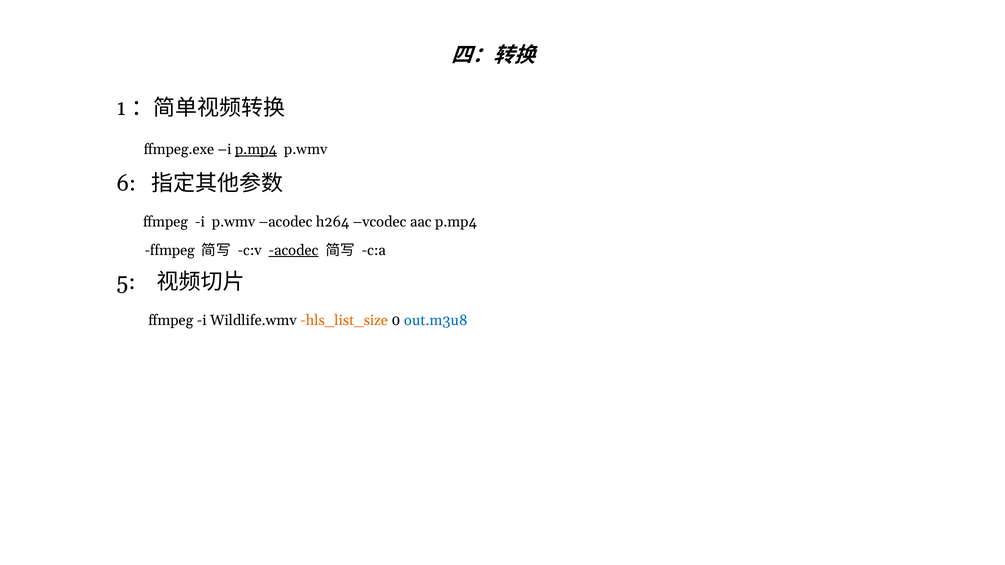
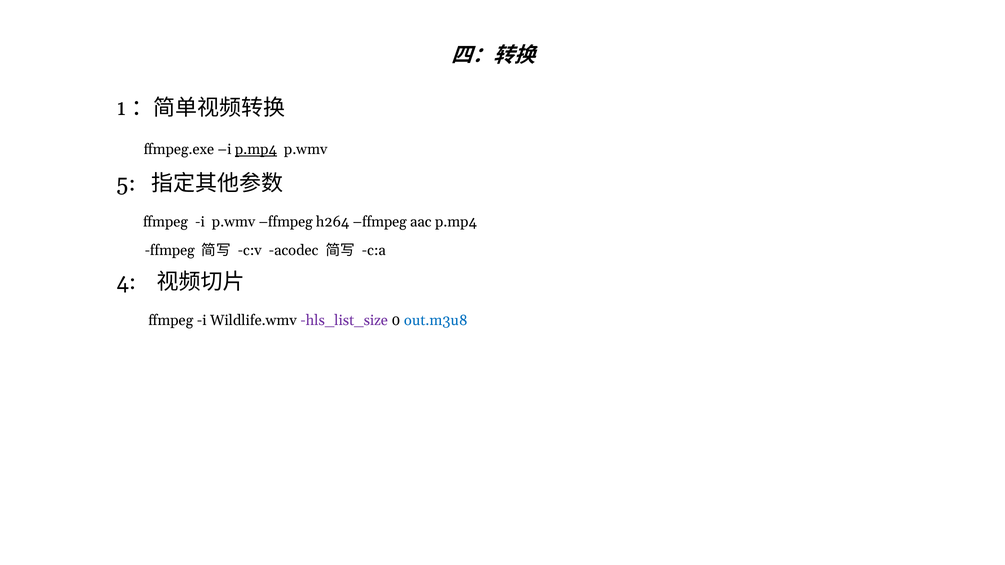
6: 6 -> 5
p.wmv acodec: acodec -> ffmpeg
h264 vcodec: vcodec -> ffmpeg
acodec at (294, 250) underline: present -> none
5: 5 -> 4
hls_list_size colour: orange -> purple
